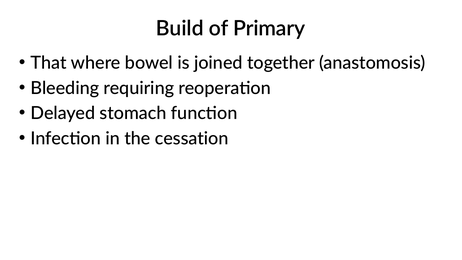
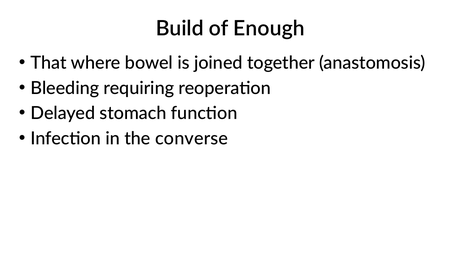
Primary: Primary -> Enough
cessation: cessation -> converse
